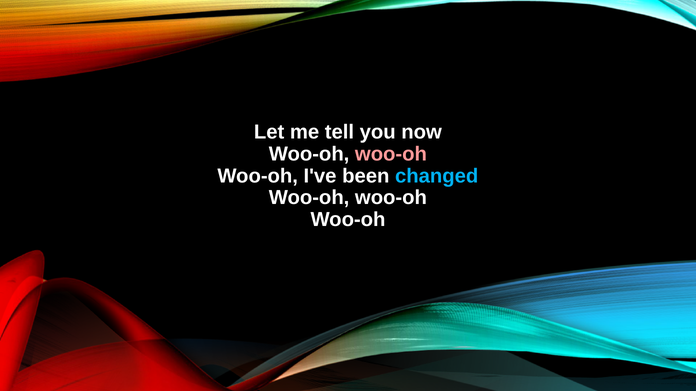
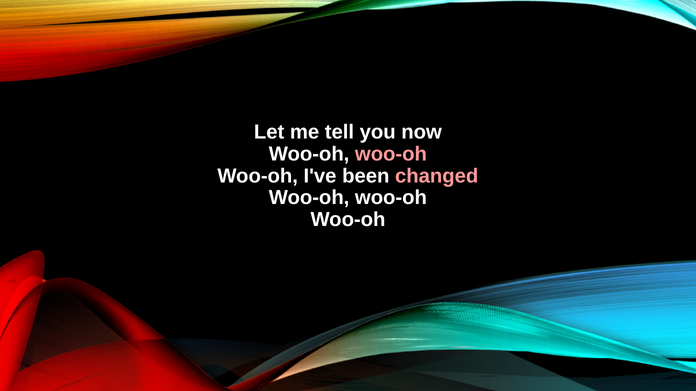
changed colour: light blue -> pink
